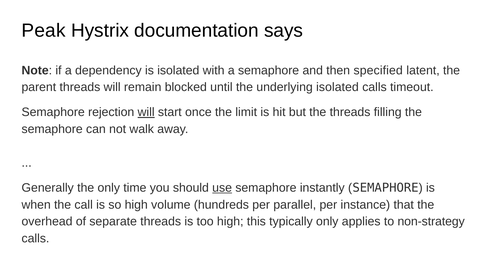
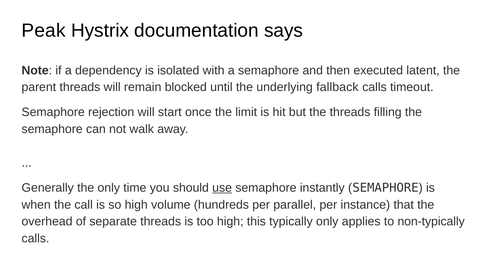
specified: specified -> executed
underlying isolated: isolated -> fallback
will at (146, 112) underline: present -> none
non-strategy: non-strategy -> non-typically
